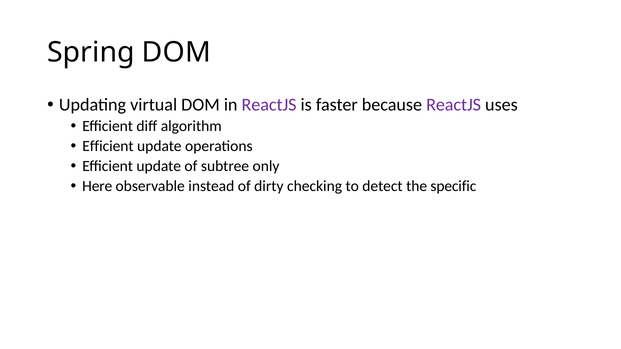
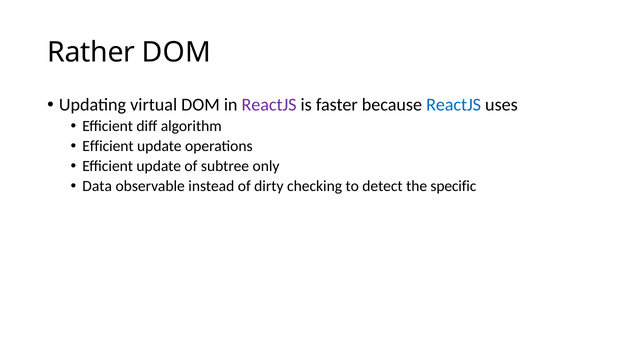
Spring: Spring -> Rather
ReactJS at (454, 105) colour: purple -> blue
Here: Here -> Data
